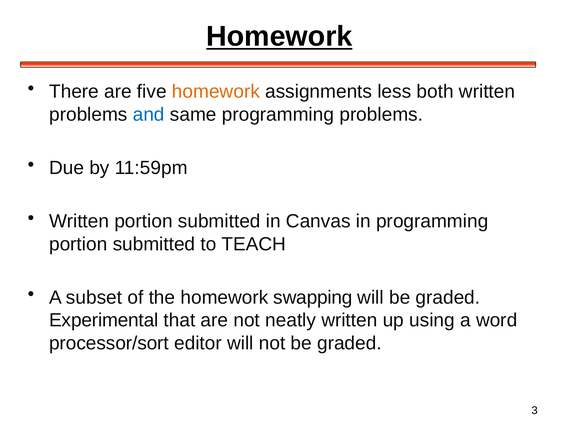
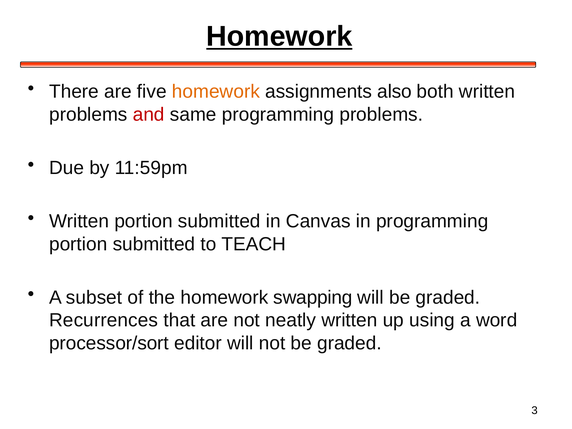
less: less -> also
and colour: blue -> red
Experimental: Experimental -> Recurrences
